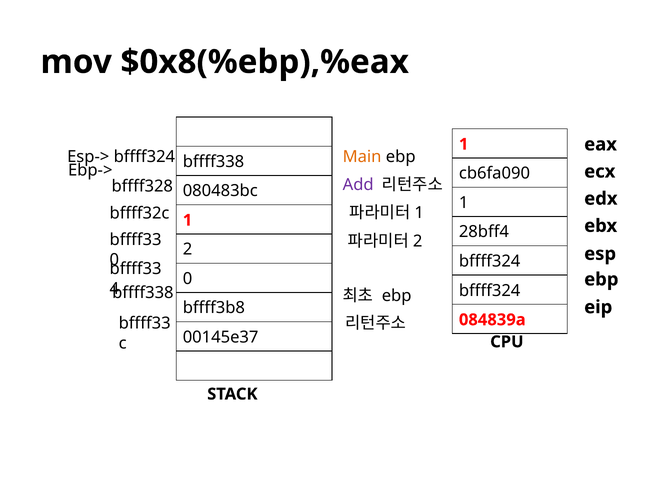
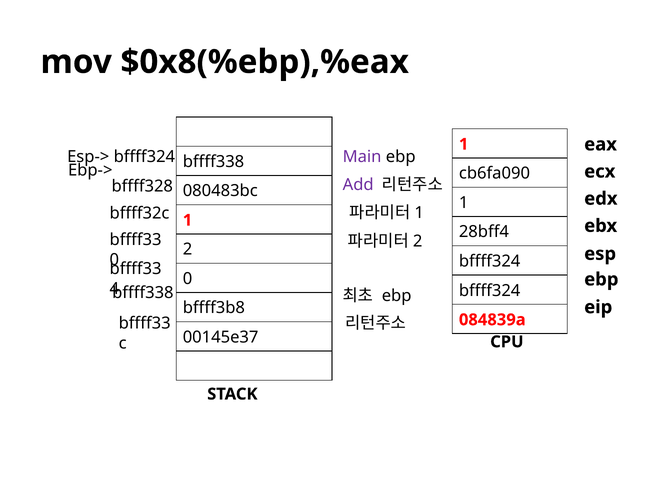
Main colour: orange -> purple
